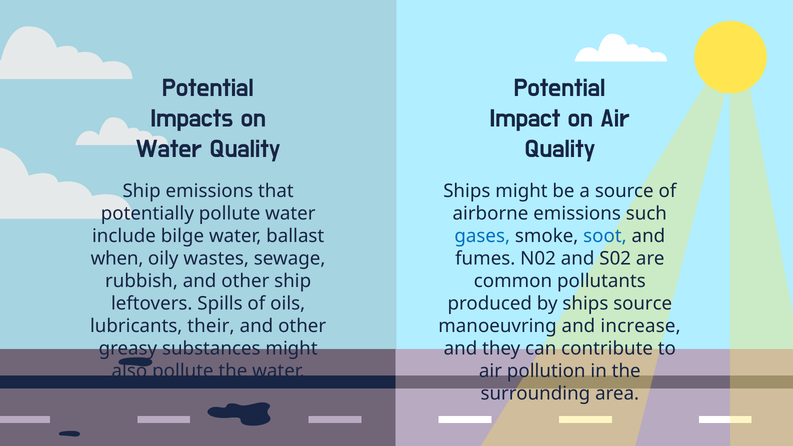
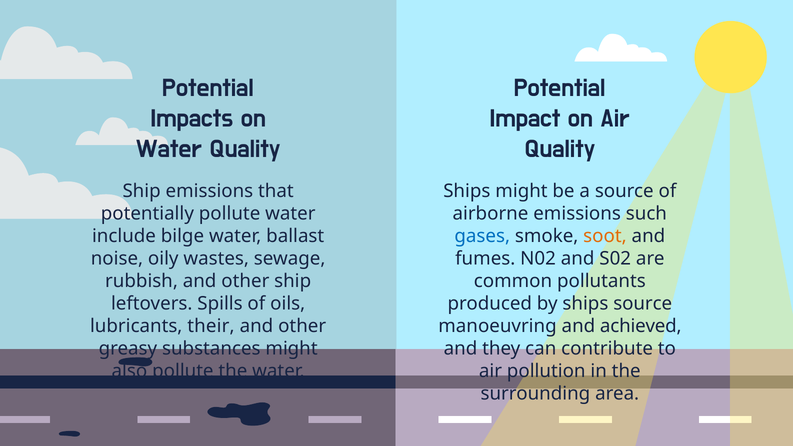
soot colour: blue -> orange
when: when -> noise
increase: increase -> achieved
